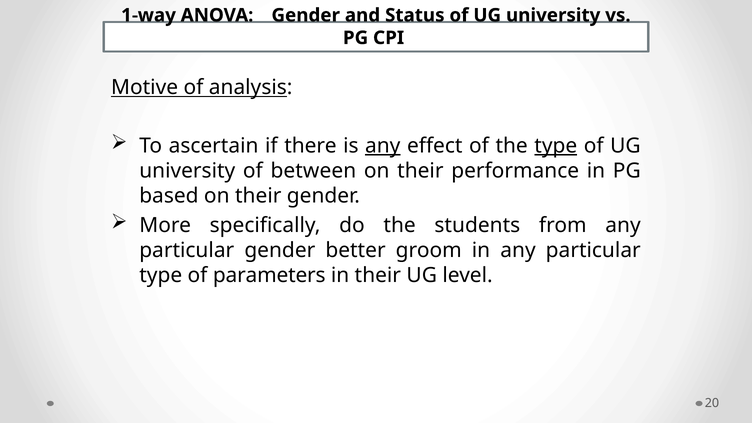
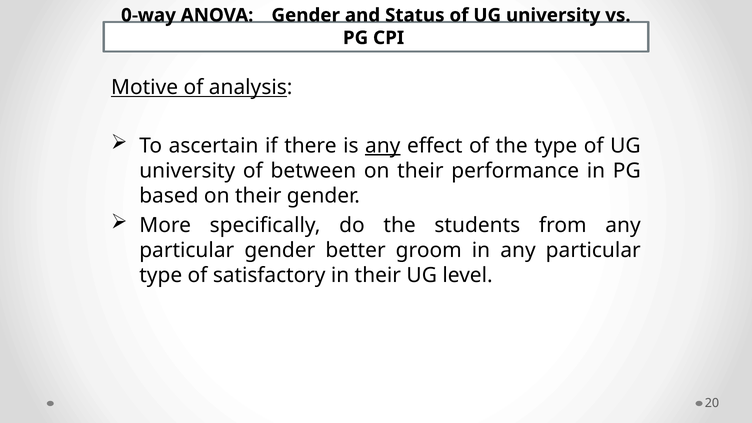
1-way: 1-way -> 0-way
type at (556, 146) underline: present -> none
parameters: parameters -> satisfactory
